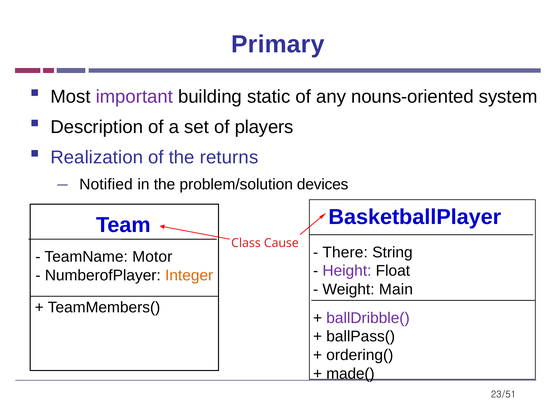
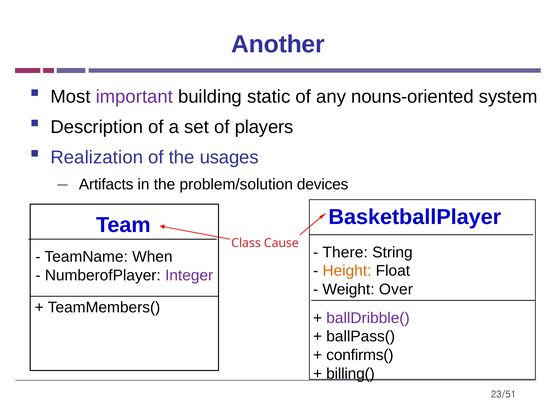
Primary: Primary -> Another
returns: returns -> usages
Notified: Notified -> Artifacts
Motor: Motor -> When
Height colour: purple -> orange
Integer colour: orange -> purple
Main: Main -> Over
ordering(: ordering( -> confirms(
made(: made( -> billing(
